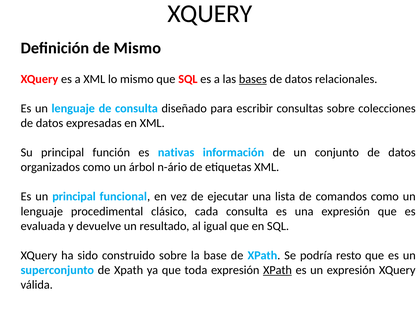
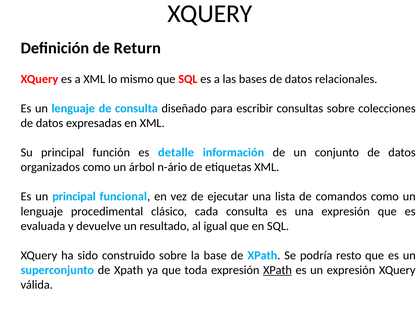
de Mismo: Mismo -> Return
bases underline: present -> none
nativas: nativas -> detalle
